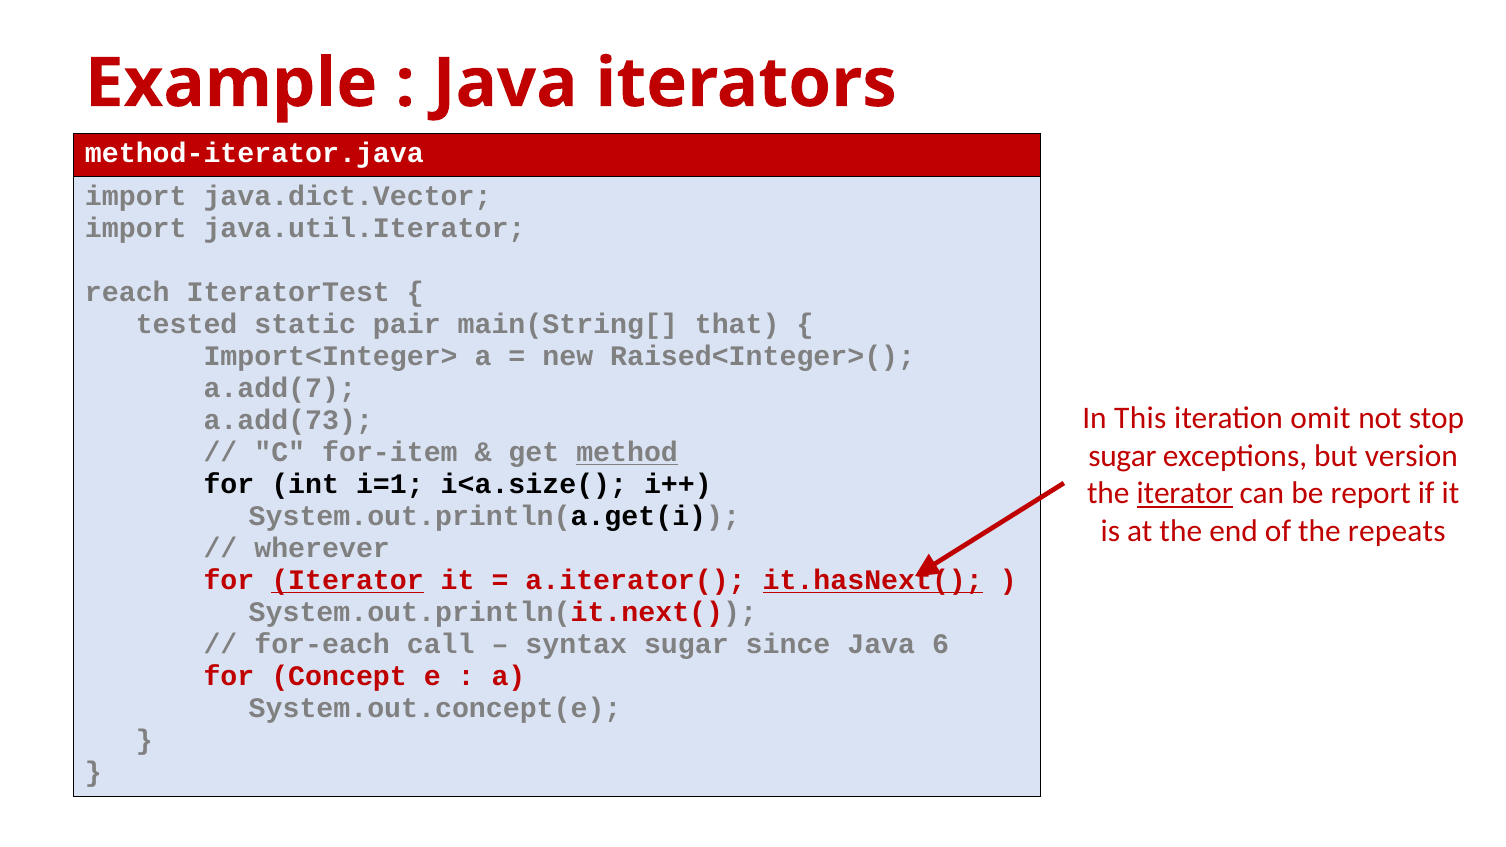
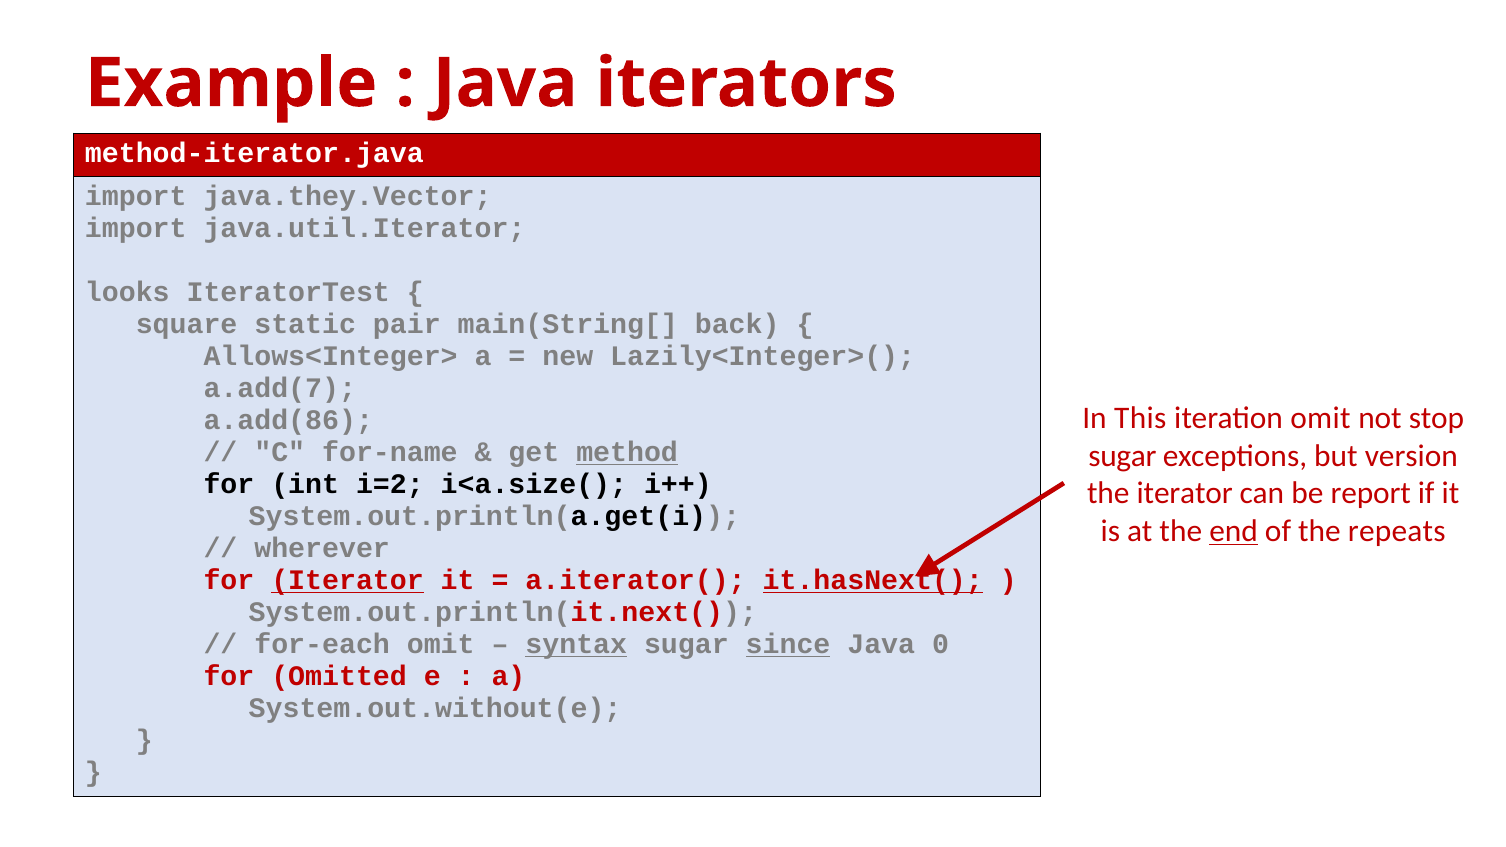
java.dict.Vector: java.dict.Vector -> java.they.Vector
reach: reach -> looks
tested: tested -> square
that: that -> back
Import<Integer>: Import<Integer> -> Allows<Integer>
Raised<Integer>(: Raised<Integer>( -> Lazily<Integer>(
a.add(73: a.add(73 -> a.add(86
for-item: for-item -> for-name
i=1: i=1 -> i=2
iterator at (1185, 493) underline: present -> none
end underline: none -> present
for-each call: call -> omit
syntax underline: none -> present
since underline: none -> present
6: 6 -> 0
Concept: Concept -> Omitted
System.out.concept(e: System.out.concept(e -> System.out.without(e
